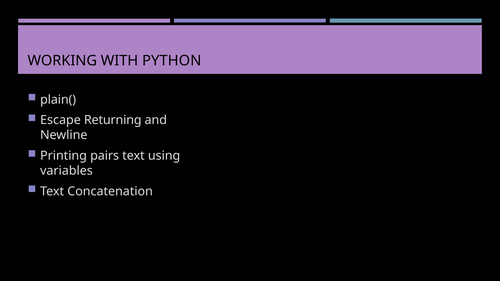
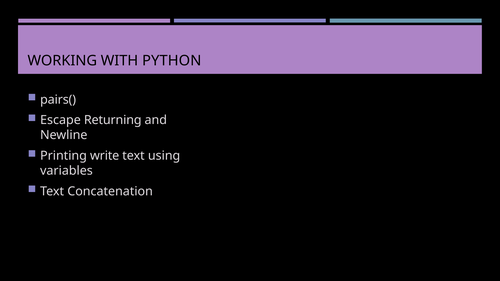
plain(: plain( -> pairs(
pairs: pairs -> write
